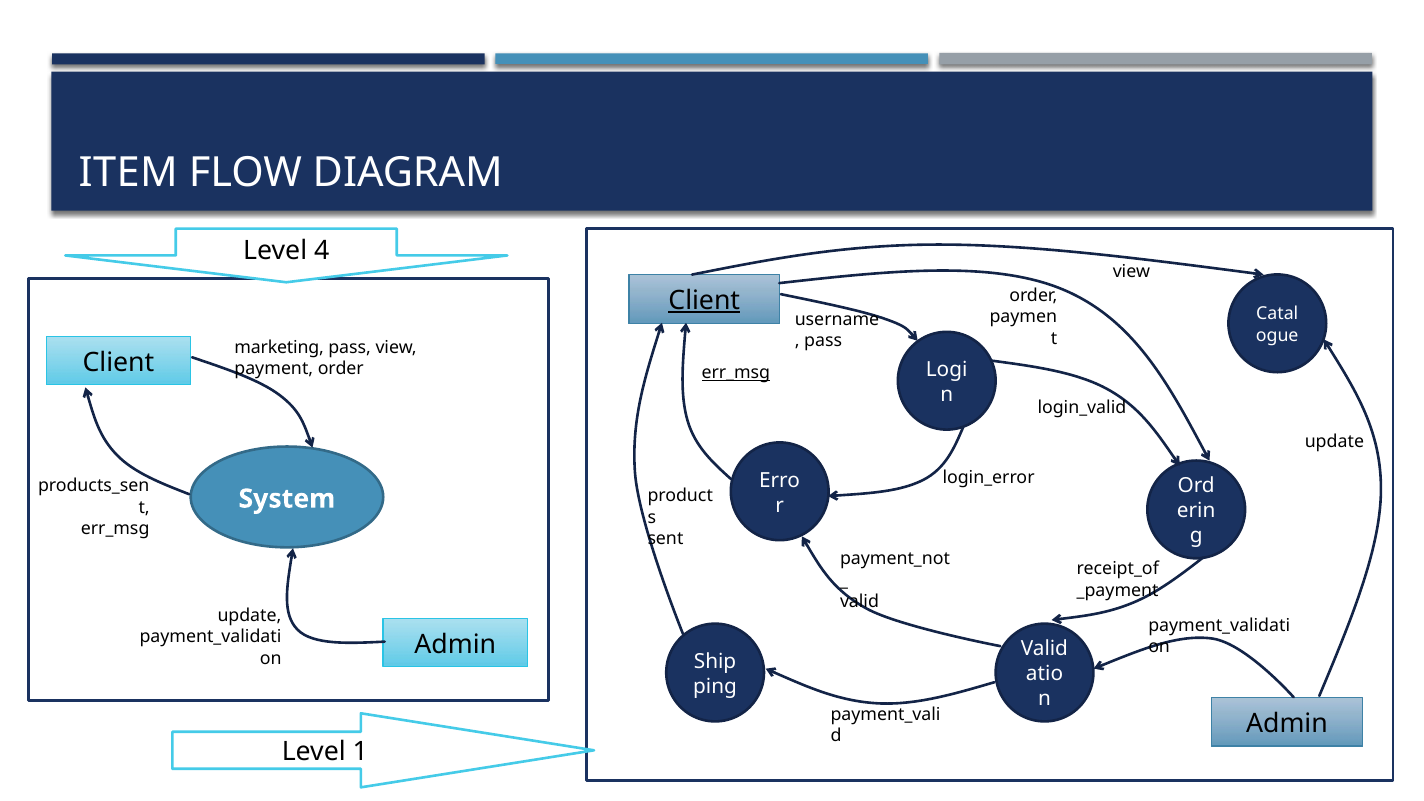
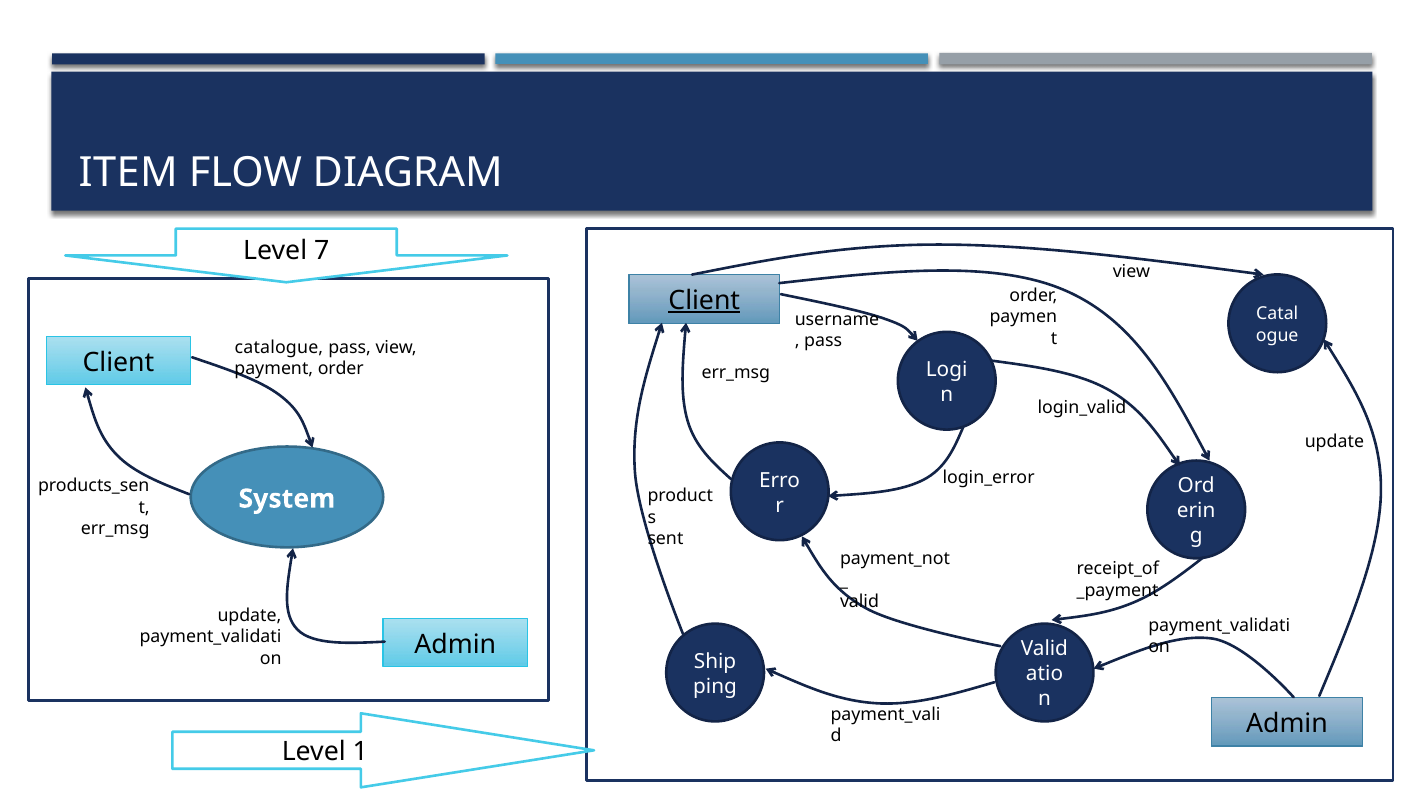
4: 4 -> 7
marketing: marketing -> catalogue
err_msg at (736, 373) underline: present -> none
